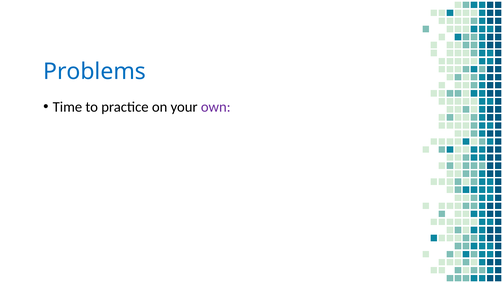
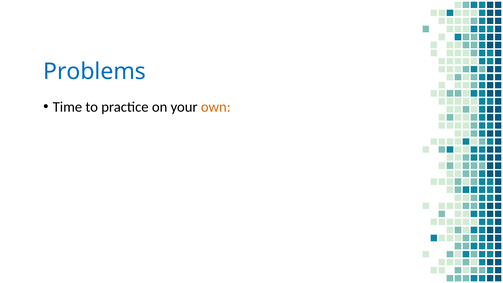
own colour: purple -> orange
